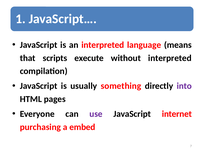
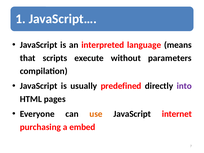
without interpreted: interpreted -> parameters
something: something -> predefined
use colour: purple -> orange
